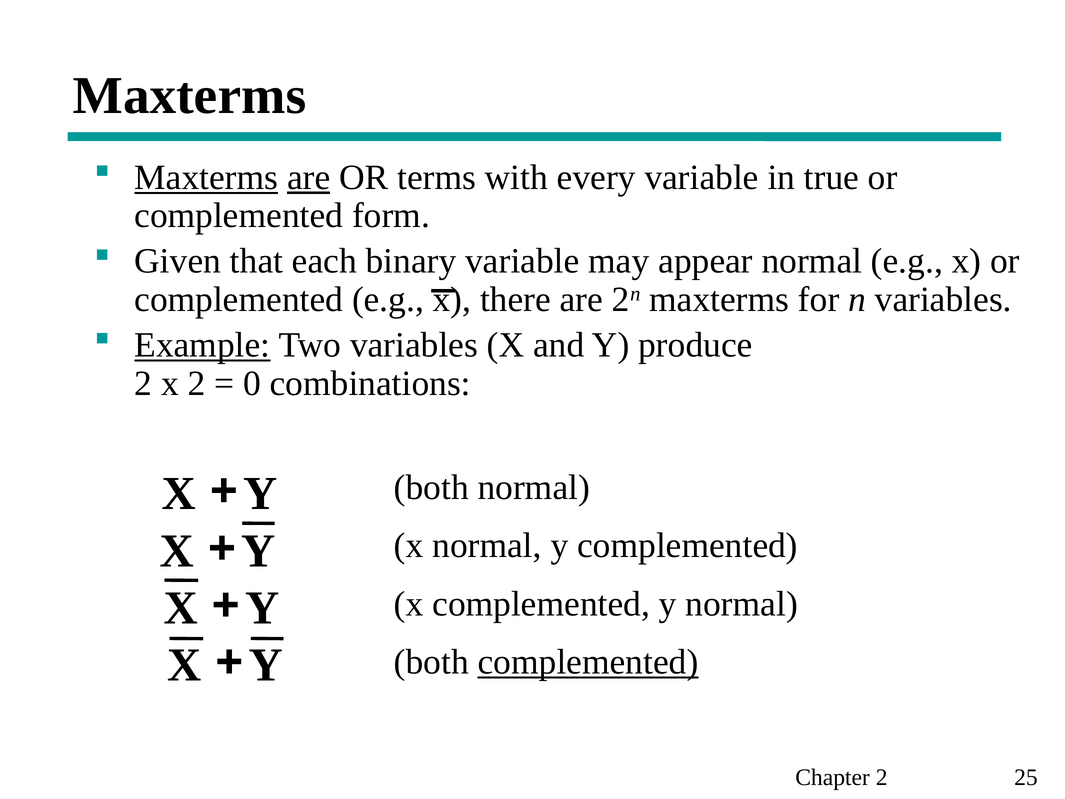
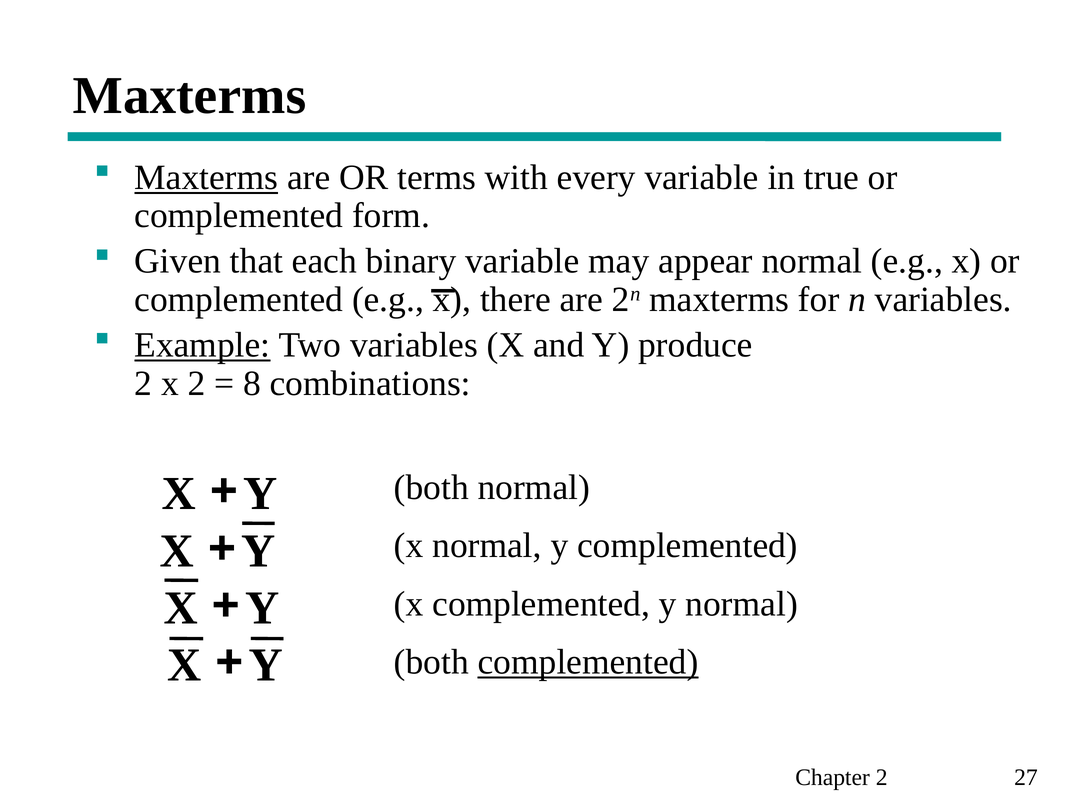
are at (309, 177) underline: present -> none
0: 0 -> 8
25: 25 -> 27
